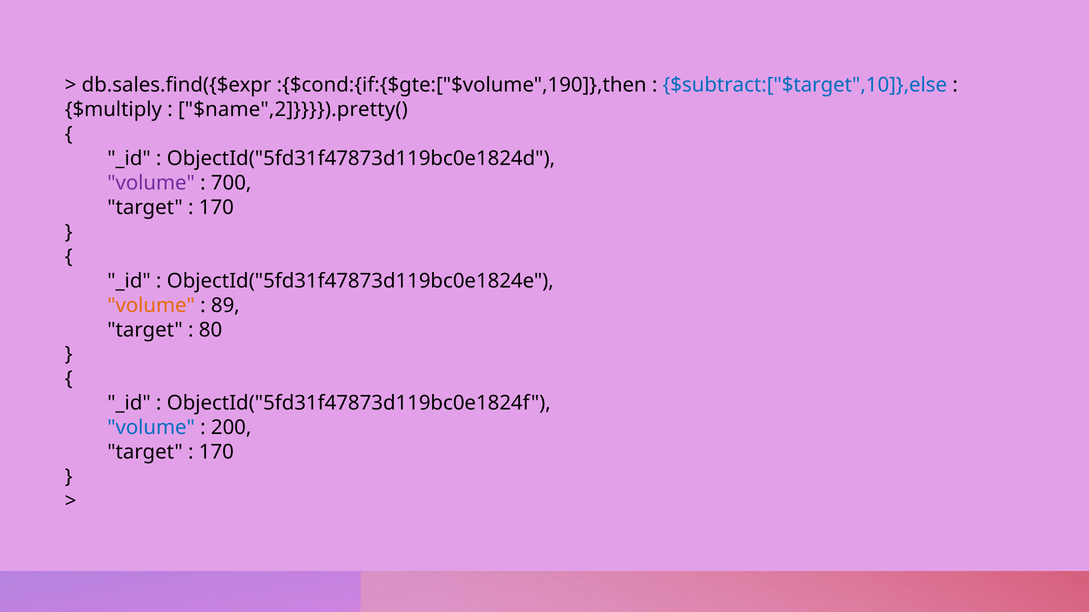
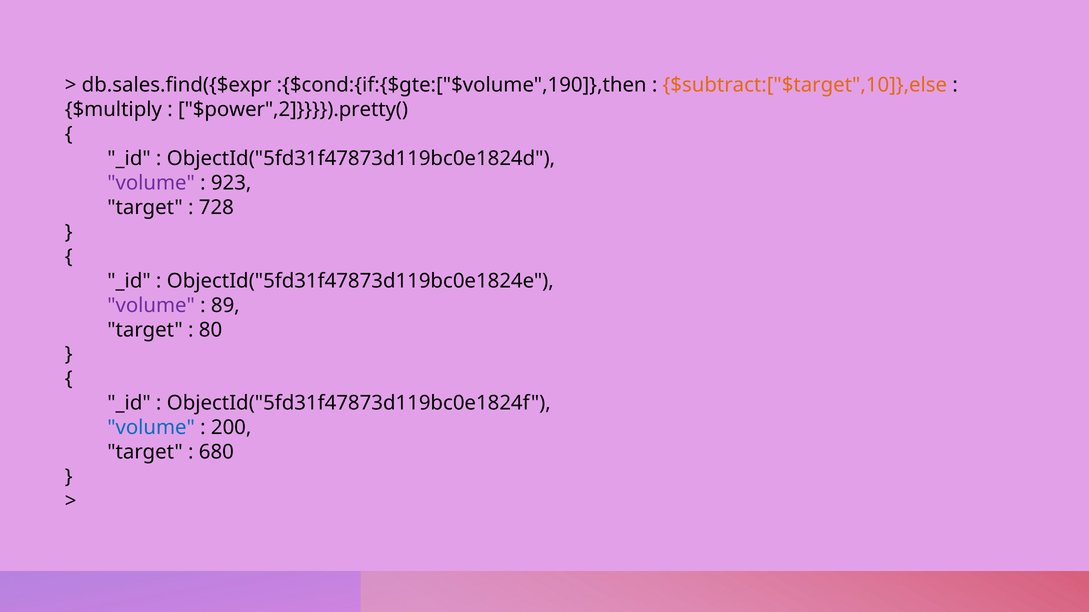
$subtract:["$target",10]},else colour: blue -> orange
$name",2]}}}}).pretty(: $name",2]}}}}).pretty( -> $power",2]}}}}).pretty(
700: 700 -> 923
170 at (216, 208): 170 -> 728
volume at (151, 306) colour: orange -> purple
170 at (216, 453): 170 -> 680
